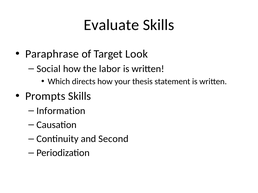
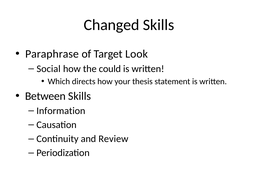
Evaluate: Evaluate -> Changed
labor: labor -> could
Prompts: Prompts -> Between
Second: Second -> Review
